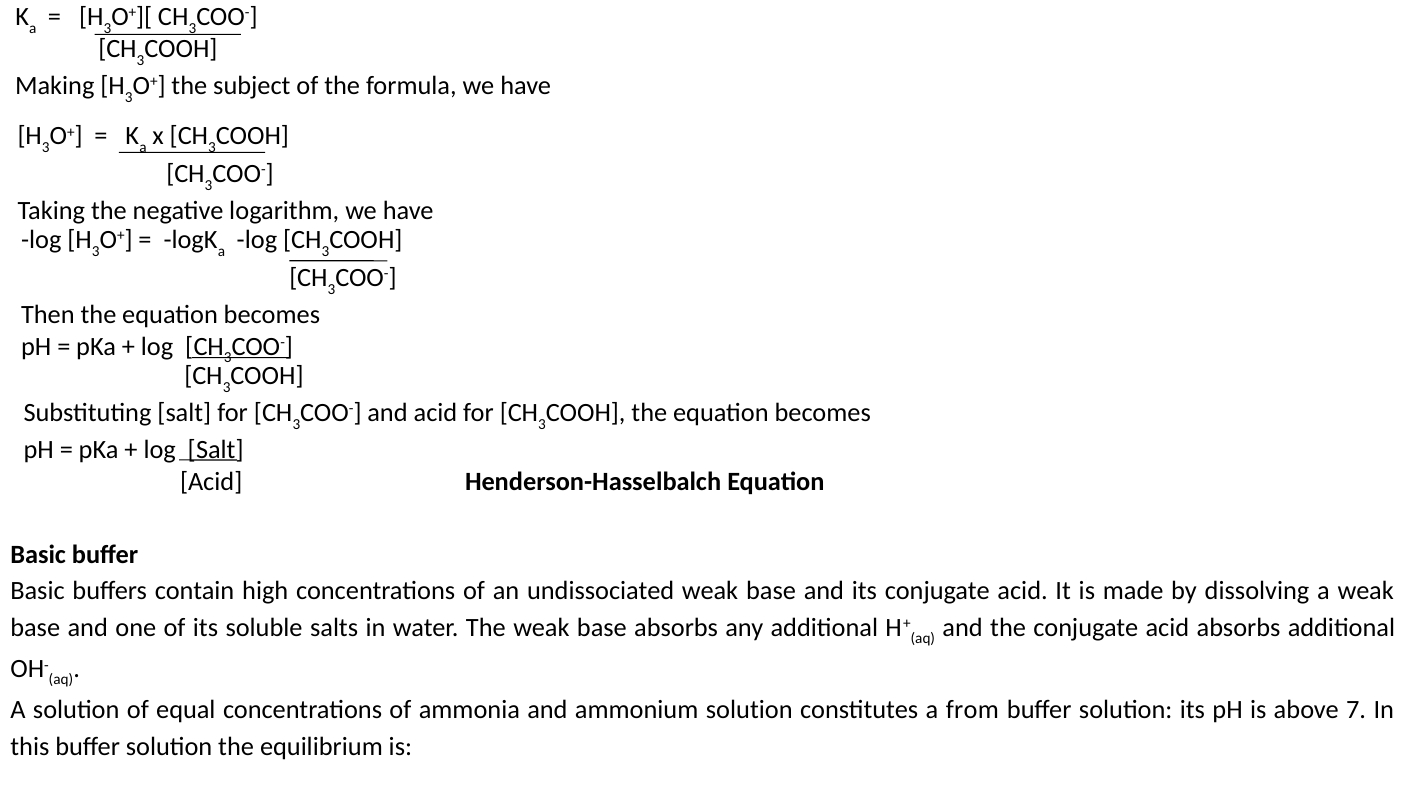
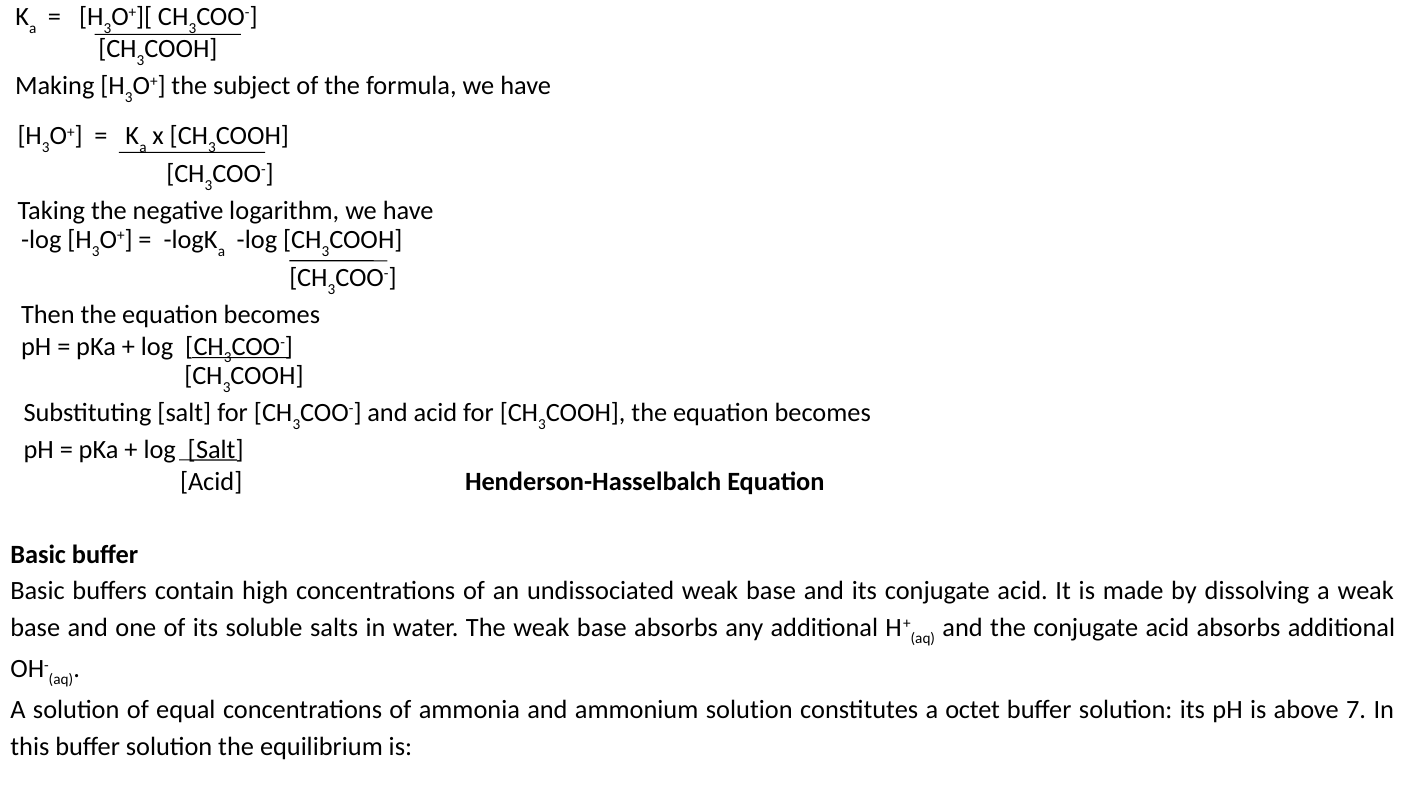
from: from -> octet
